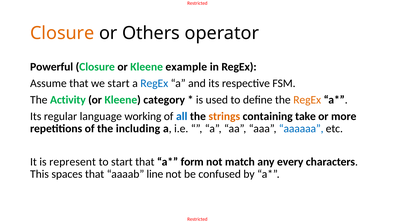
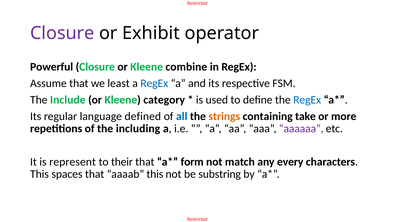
Closure at (62, 33) colour: orange -> purple
Others: Others -> Exhibit
example: example -> combine
we start: start -> least
Activity: Activity -> Include
RegEx at (307, 100) colour: orange -> blue
working: working -> defined
aaaaaa colour: blue -> purple
to start: start -> their
aaaab line: line -> this
confused: confused -> substring
